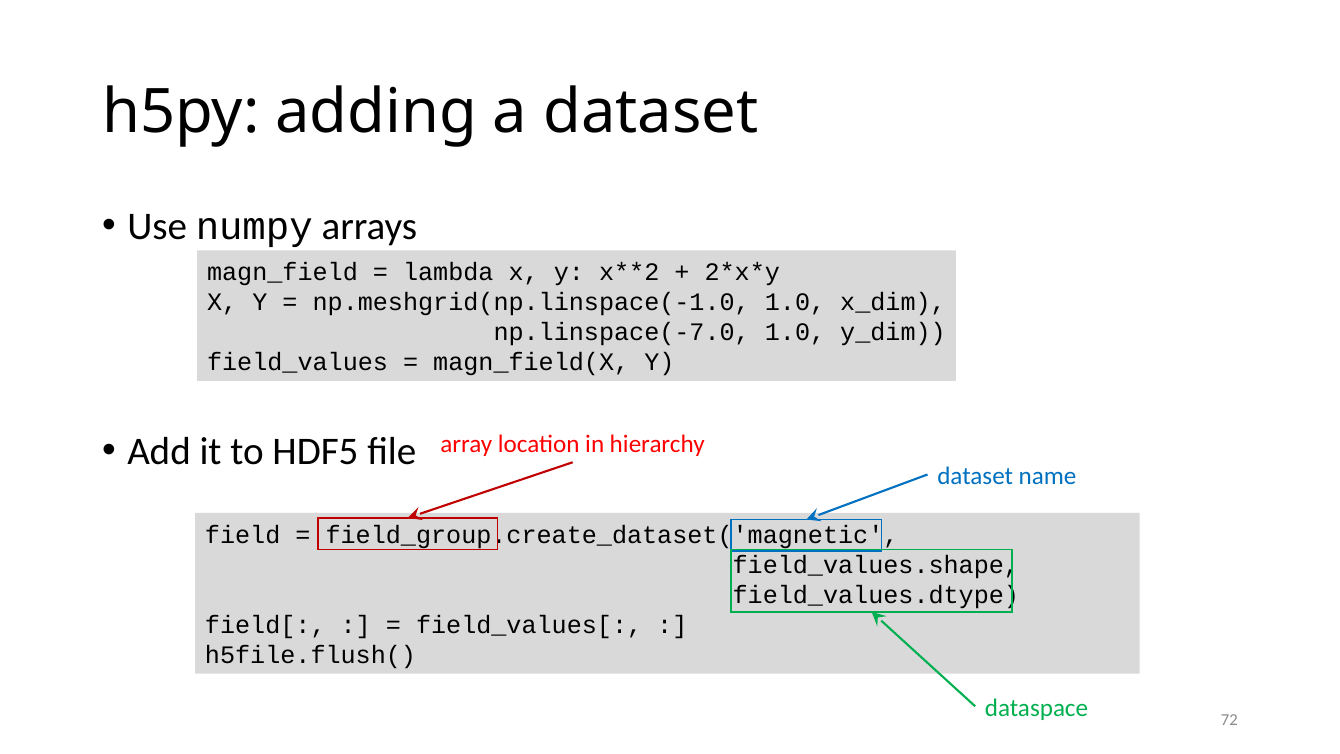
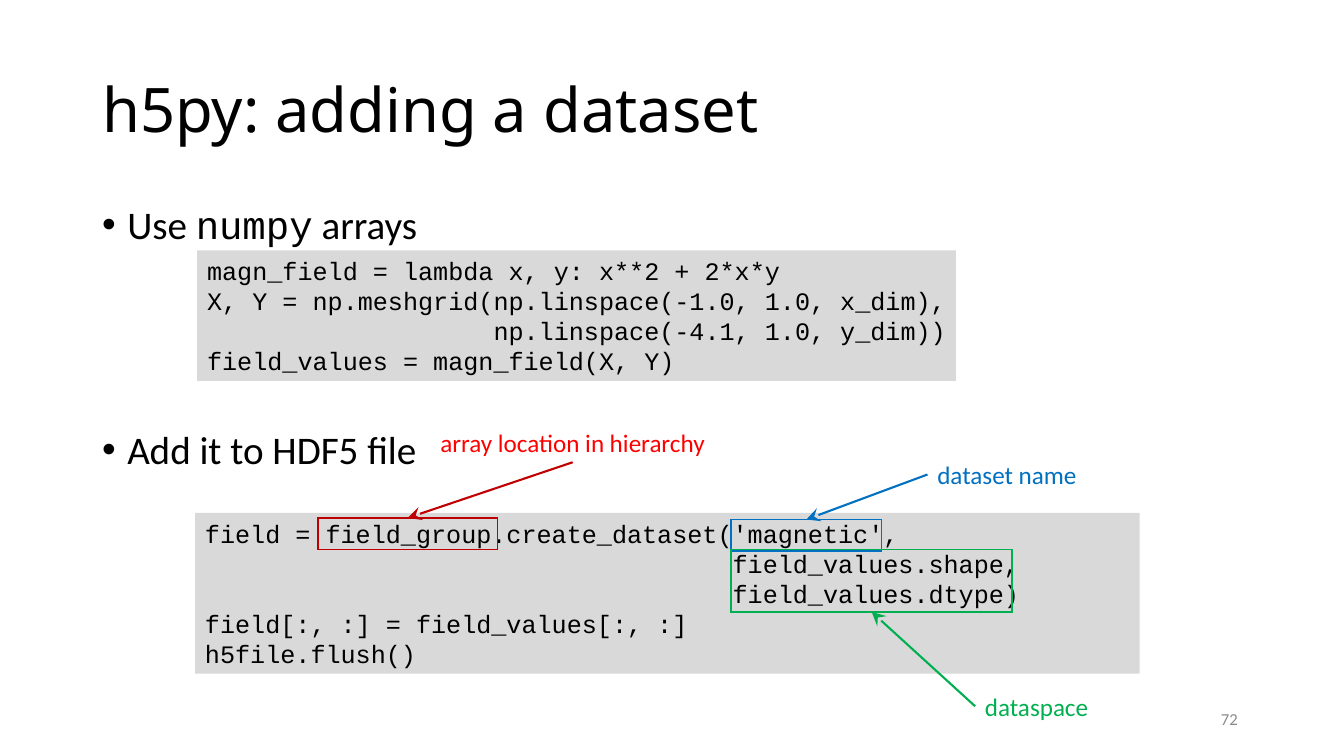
np.linspace(-7.0: np.linspace(-7.0 -> np.linspace(-4.1
